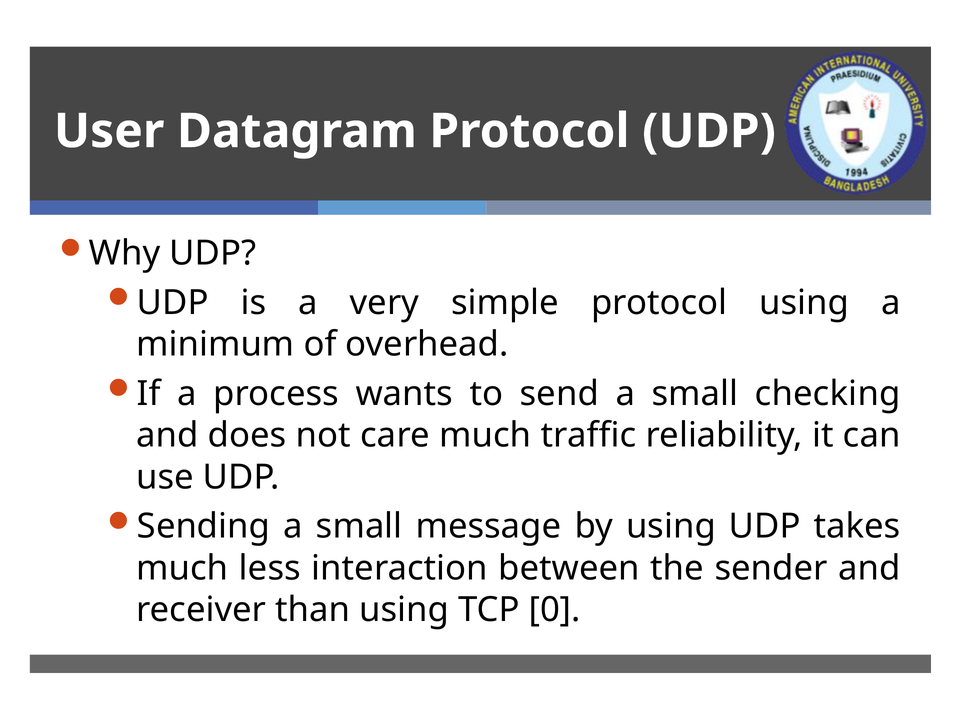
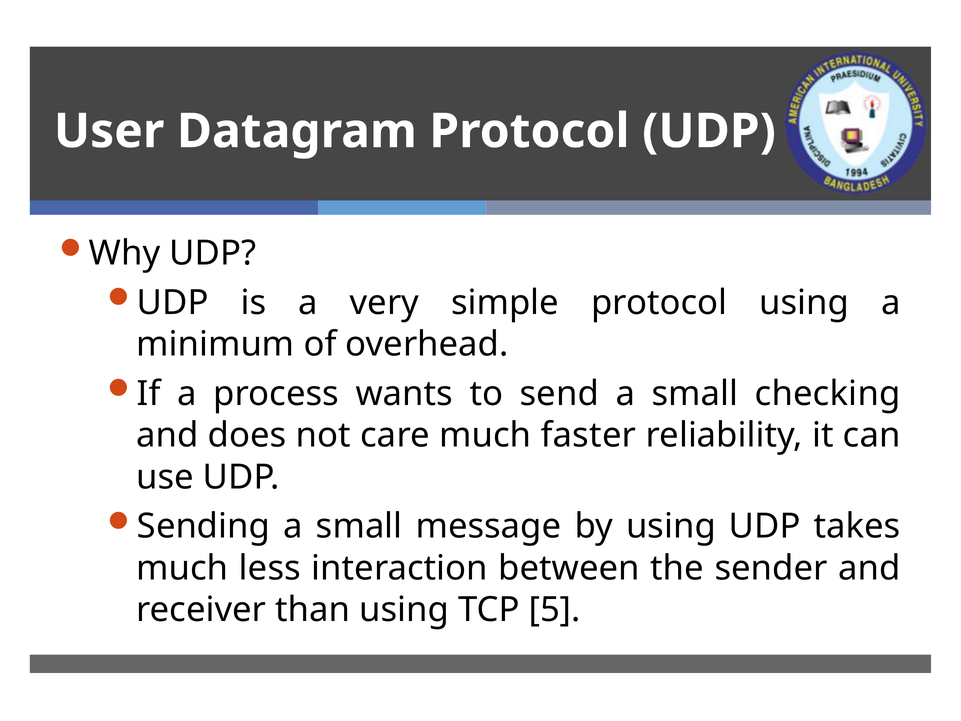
traffic: traffic -> faster
0: 0 -> 5
